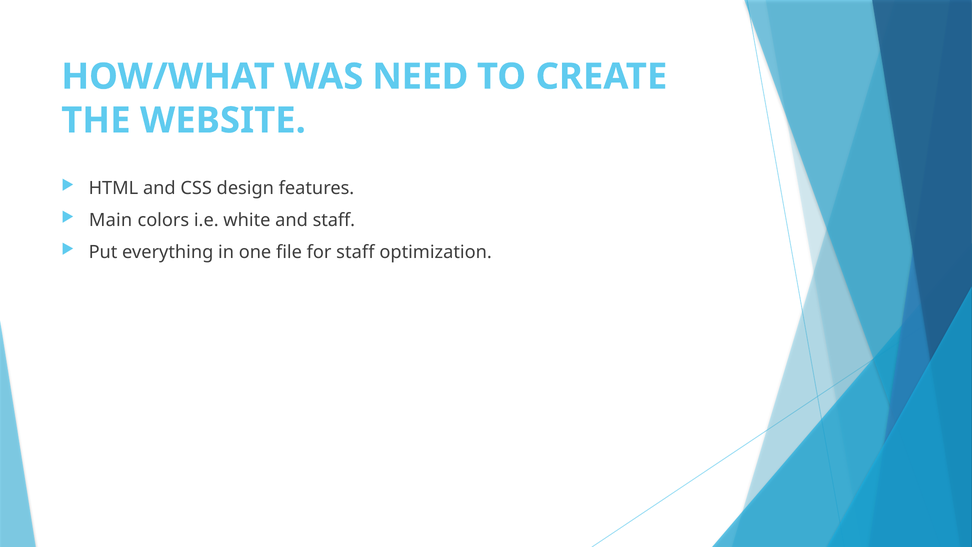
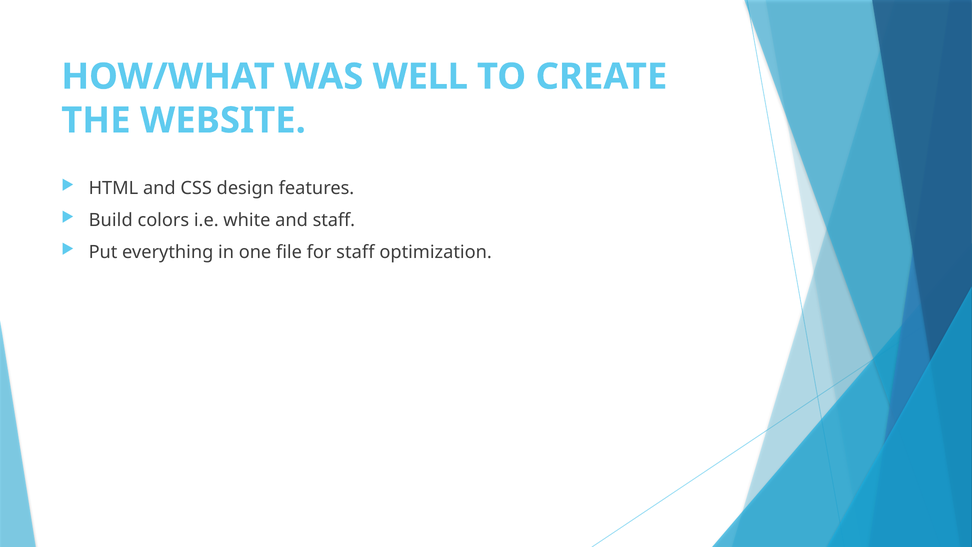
NEED: NEED -> WELL
Main: Main -> Build
